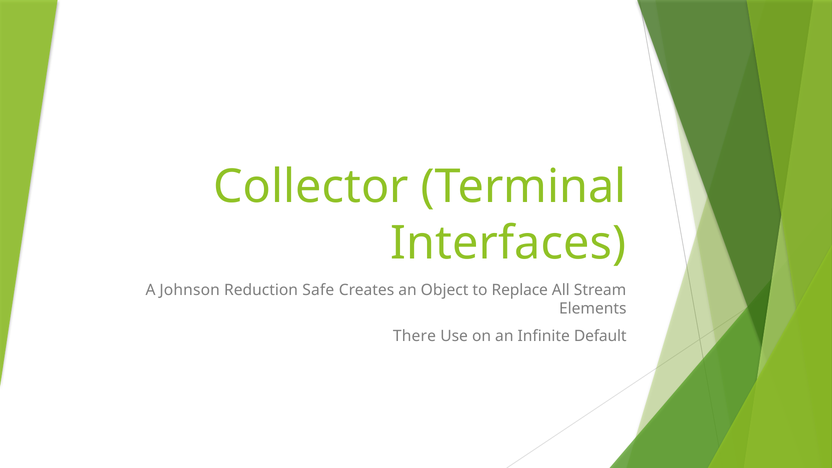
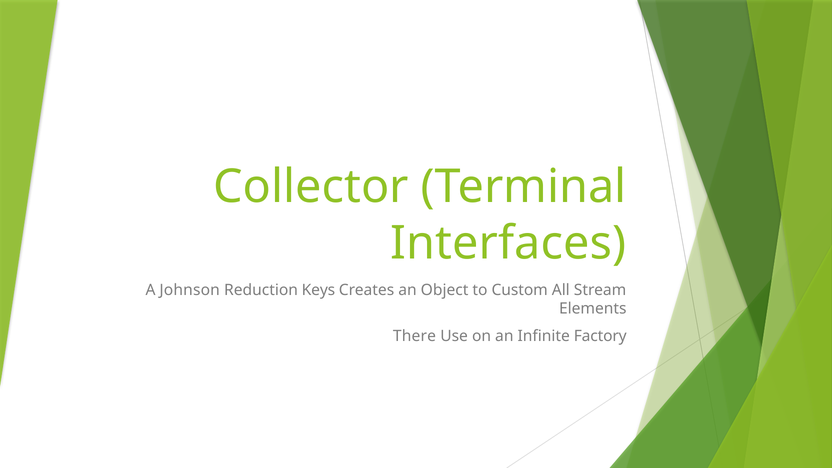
Safe: Safe -> Keys
Replace: Replace -> Custom
Default: Default -> Factory
